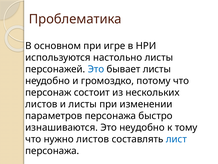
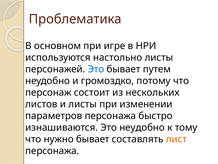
бывает листы: листы -> путем
нужно листов: листов -> бывает
лист colour: blue -> orange
